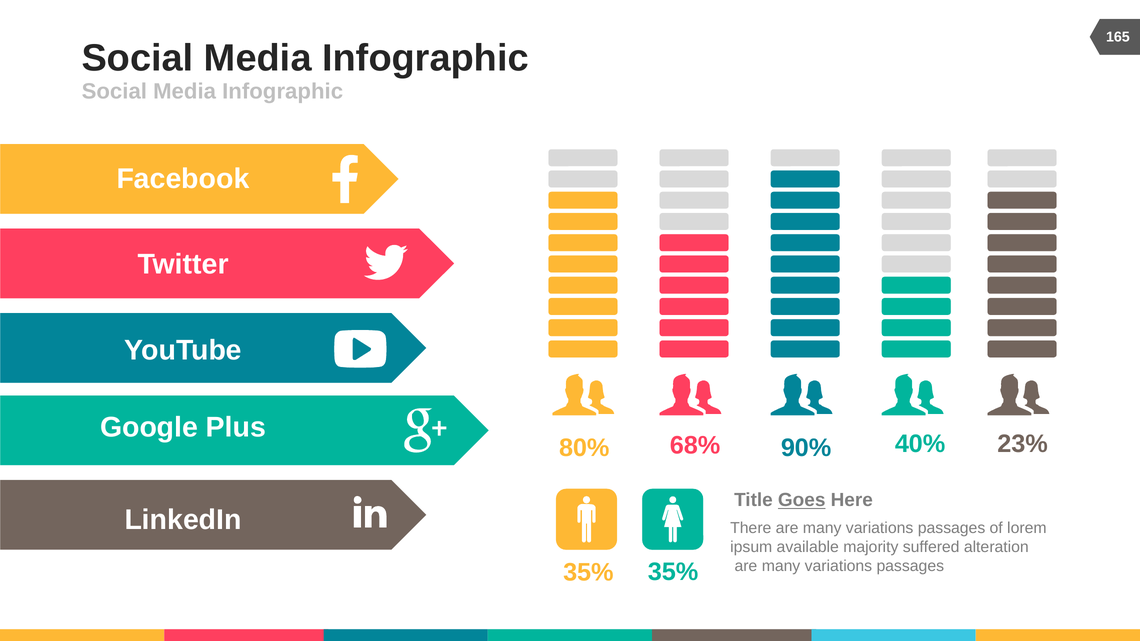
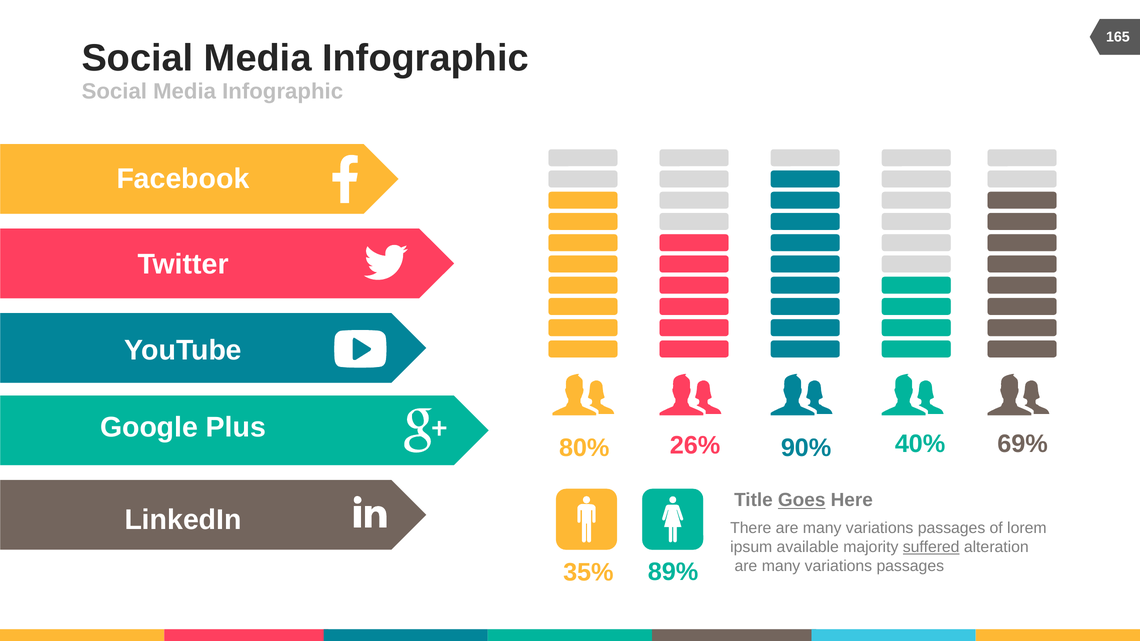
68%: 68% -> 26%
23%: 23% -> 69%
suffered underline: none -> present
35% 35%: 35% -> 89%
